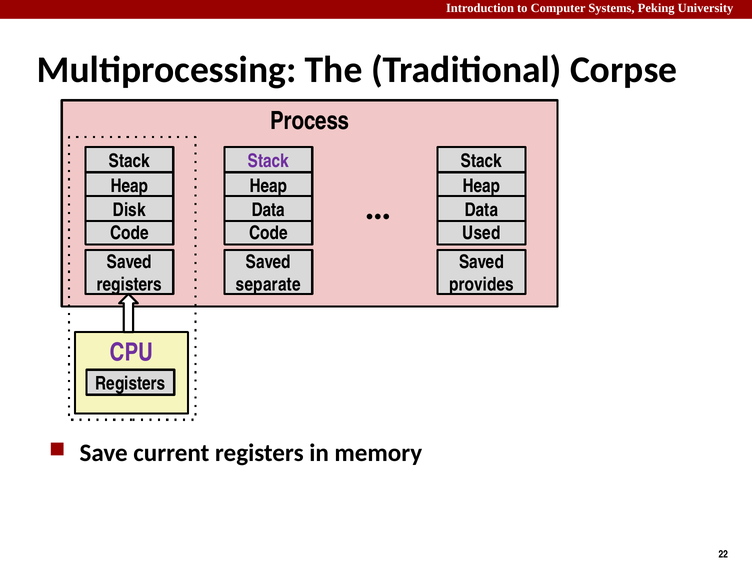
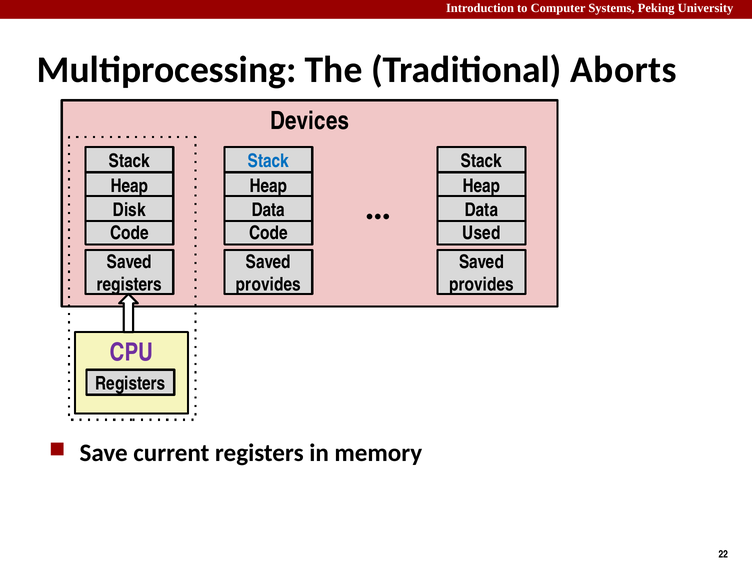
Corpse: Corpse -> Aborts
Process: Process -> Devices
Stack at (268, 161) colour: purple -> blue
separate at (268, 285): separate -> provides
